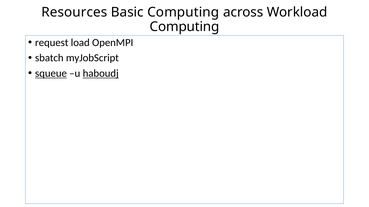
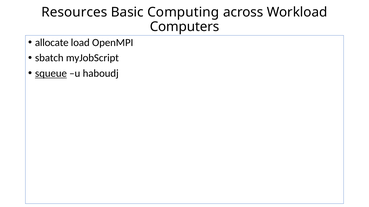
Computing at (185, 27): Computing -> Computers
request: request -> allocate
haboudj underline: present -> none
